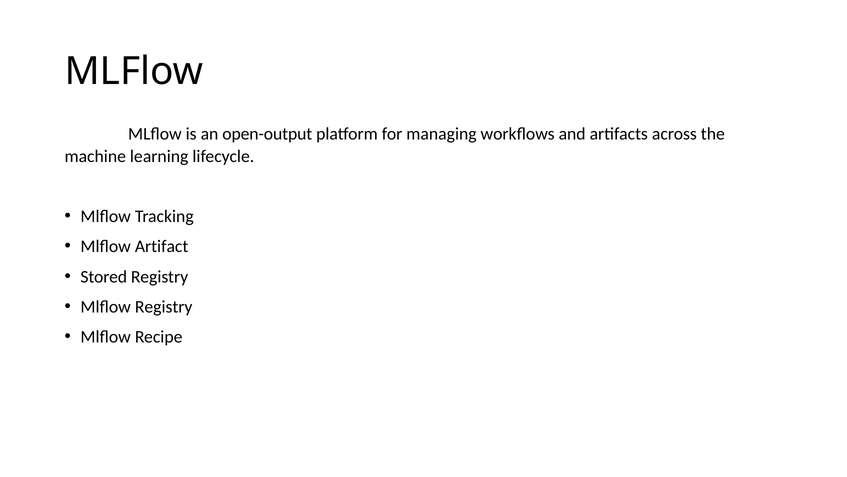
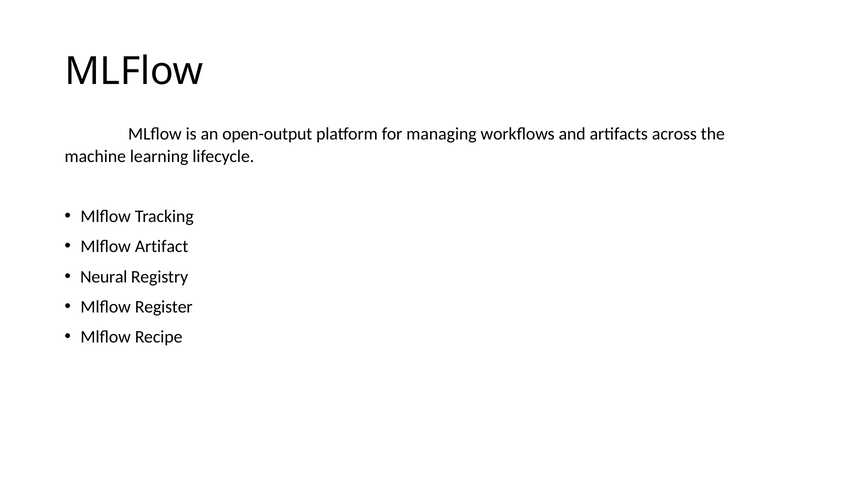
Stored: Stored -> Neural
Mlflow Registry: Registry -> Register
